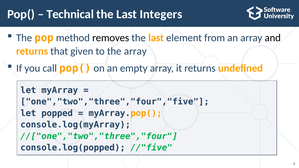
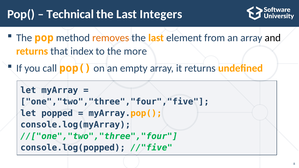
removes colour: black -> orange
given: given -> index
the array: array -> more
